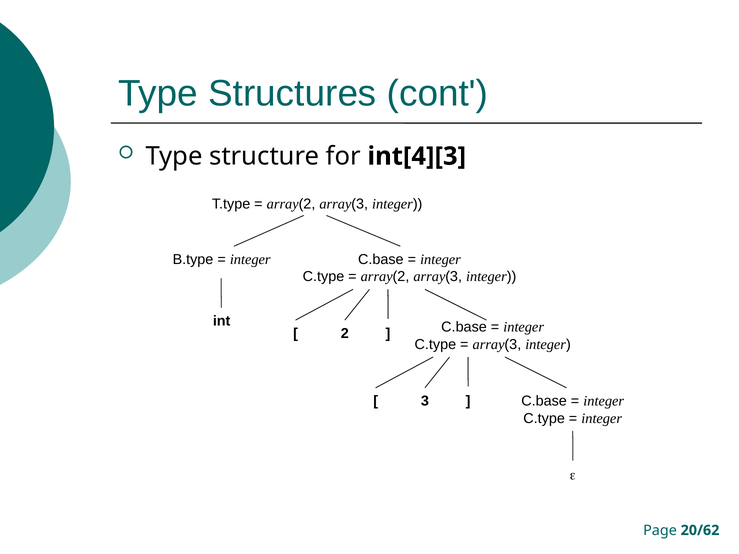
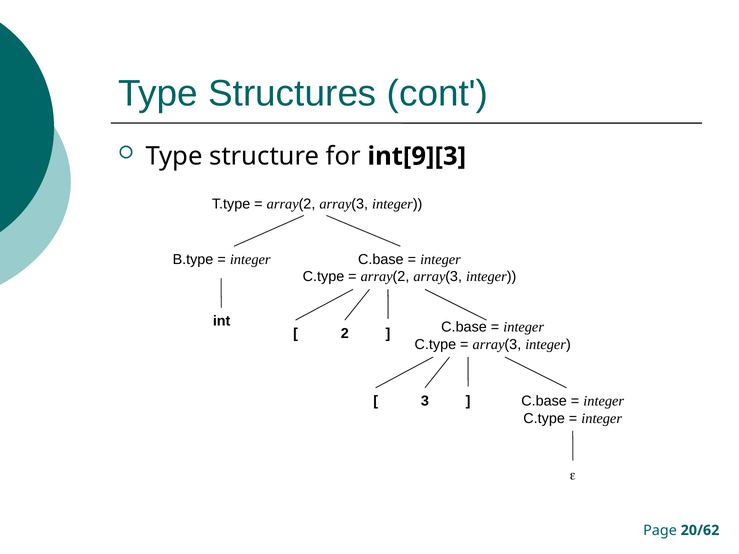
int[4][3: int[4][3 -> int[9][3
